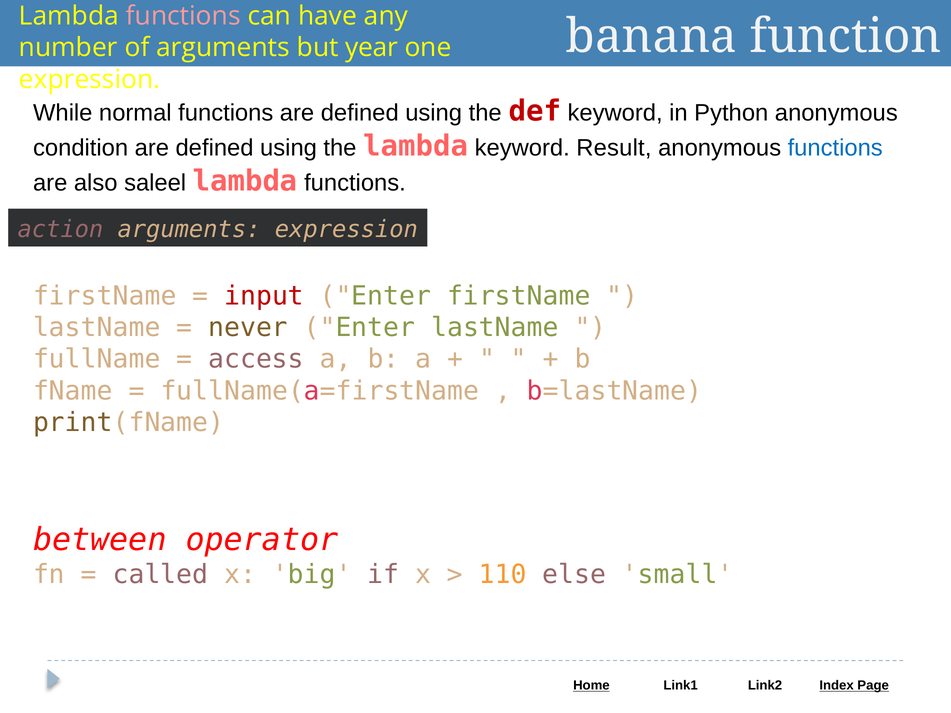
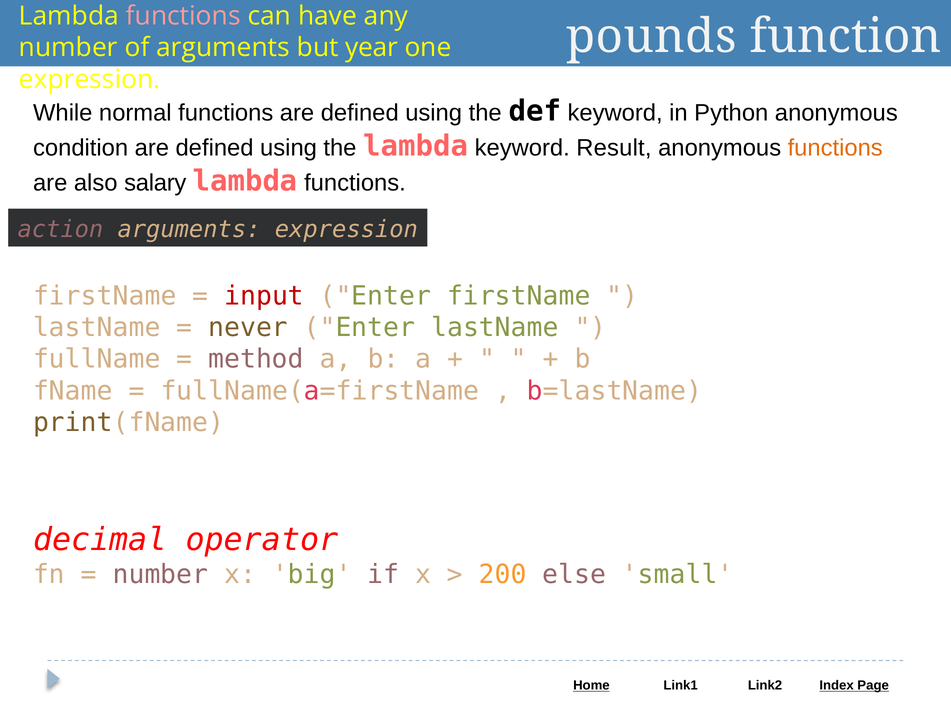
banana: banana -> pounds
def colour: red -> black
functions at (835, 148) colour: blue -> orange
saleel: saleel -> salary
access: access -> method
between: between -> decimal
called at (160, 575): called -> number
110: 110 -> 200
